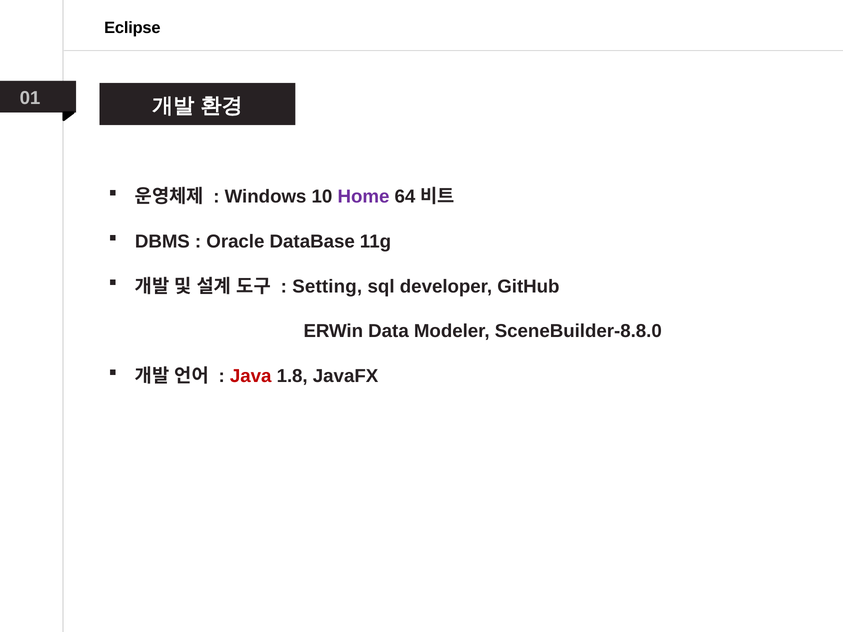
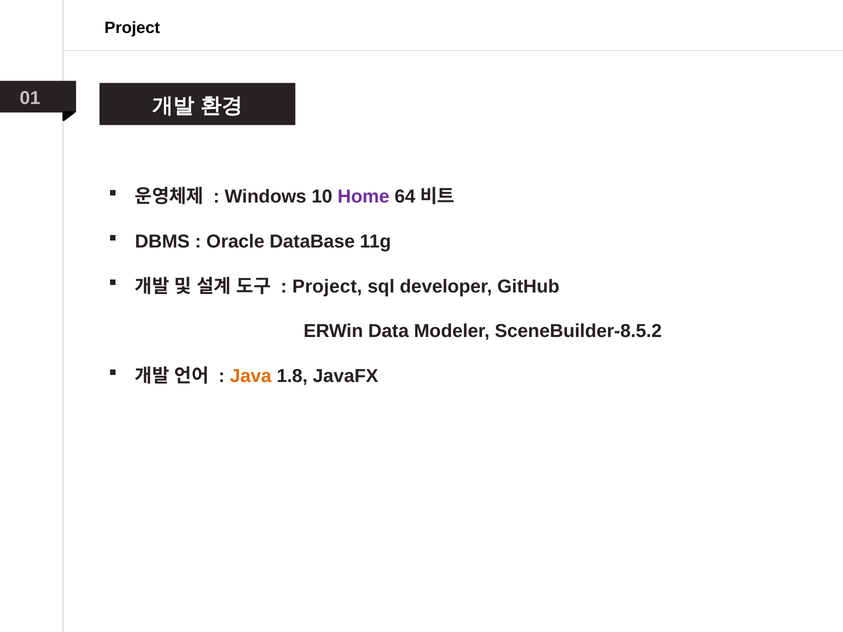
Eclipse at (132, 28): Eclipse -> Project
Setting at (327, 287): Setting -> Project
SceneBuilder-8.8.0: SceneBuilder-8.8.0 -> SceneBuilder-8.5.2
Java colour: red -> orange
